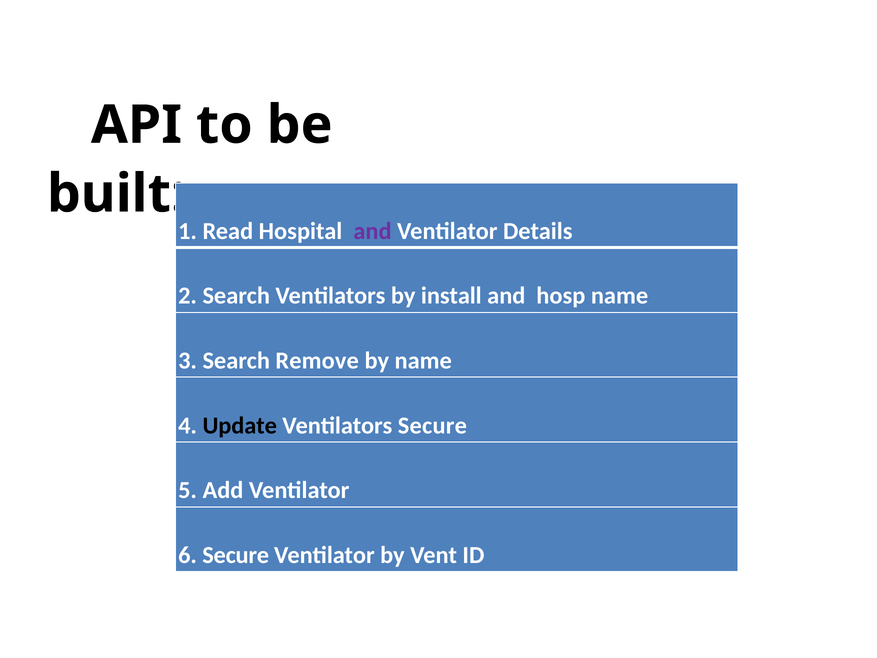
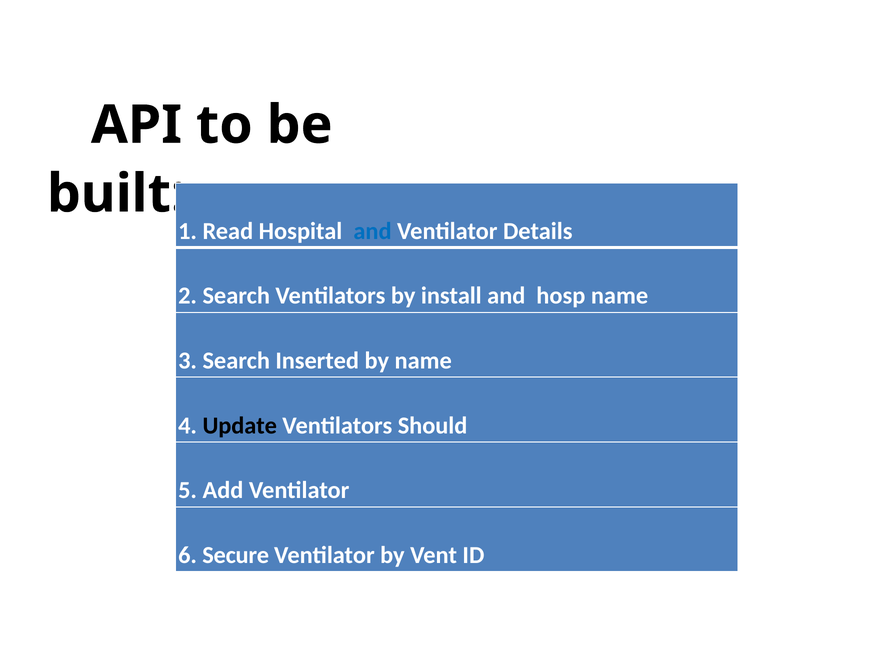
and at (372, 231) colour: purple -> blue
Remove: Remove -> Inserted
Ventilators Secure: Secure -> Should
